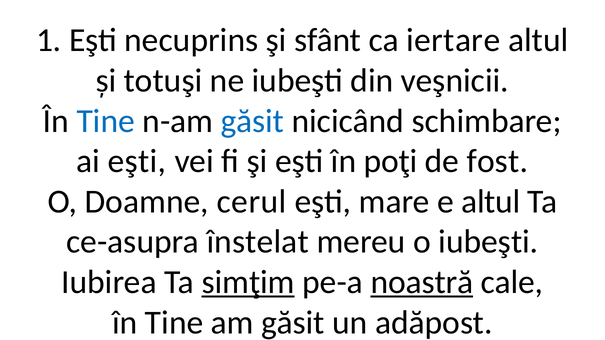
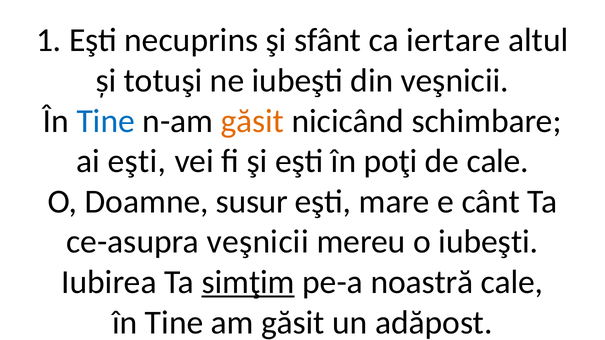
găsit at (252, 121) colour: blue -> orange
de fost: fost -> cale
cerul: cerul -> susur
e altul: altul -> cânt
ce-asupra înstelat: înstelat -> veşnicii
noastră underline: present -> none
